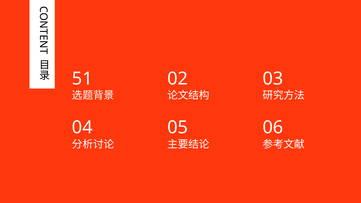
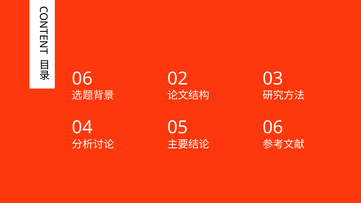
51 at (82, 79): 51 -> 06
